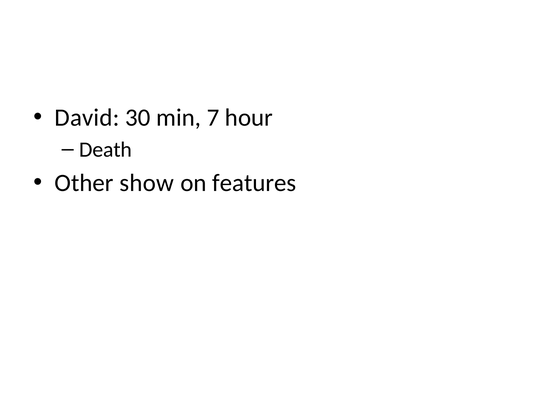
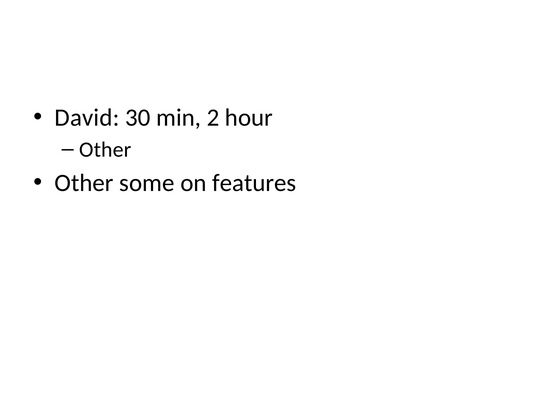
7: 7 -> 2
Death at (106, 150): Death -> Other
show: show -> some
